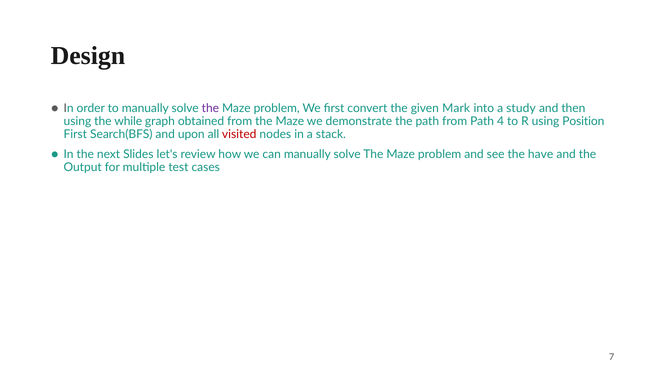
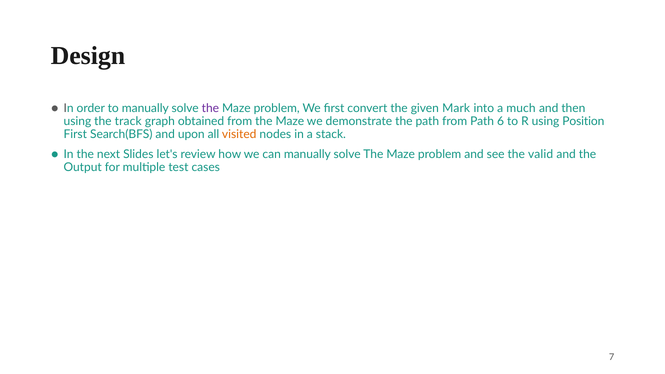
study: study -> much
while: while -> track
4: 4 -> 6
visited colour: red -> orange
have: have -> valid
